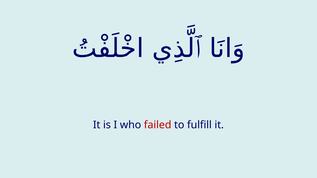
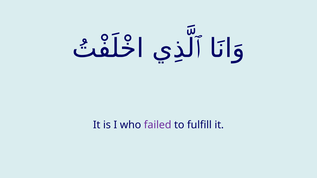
failed colour: red -> purple
